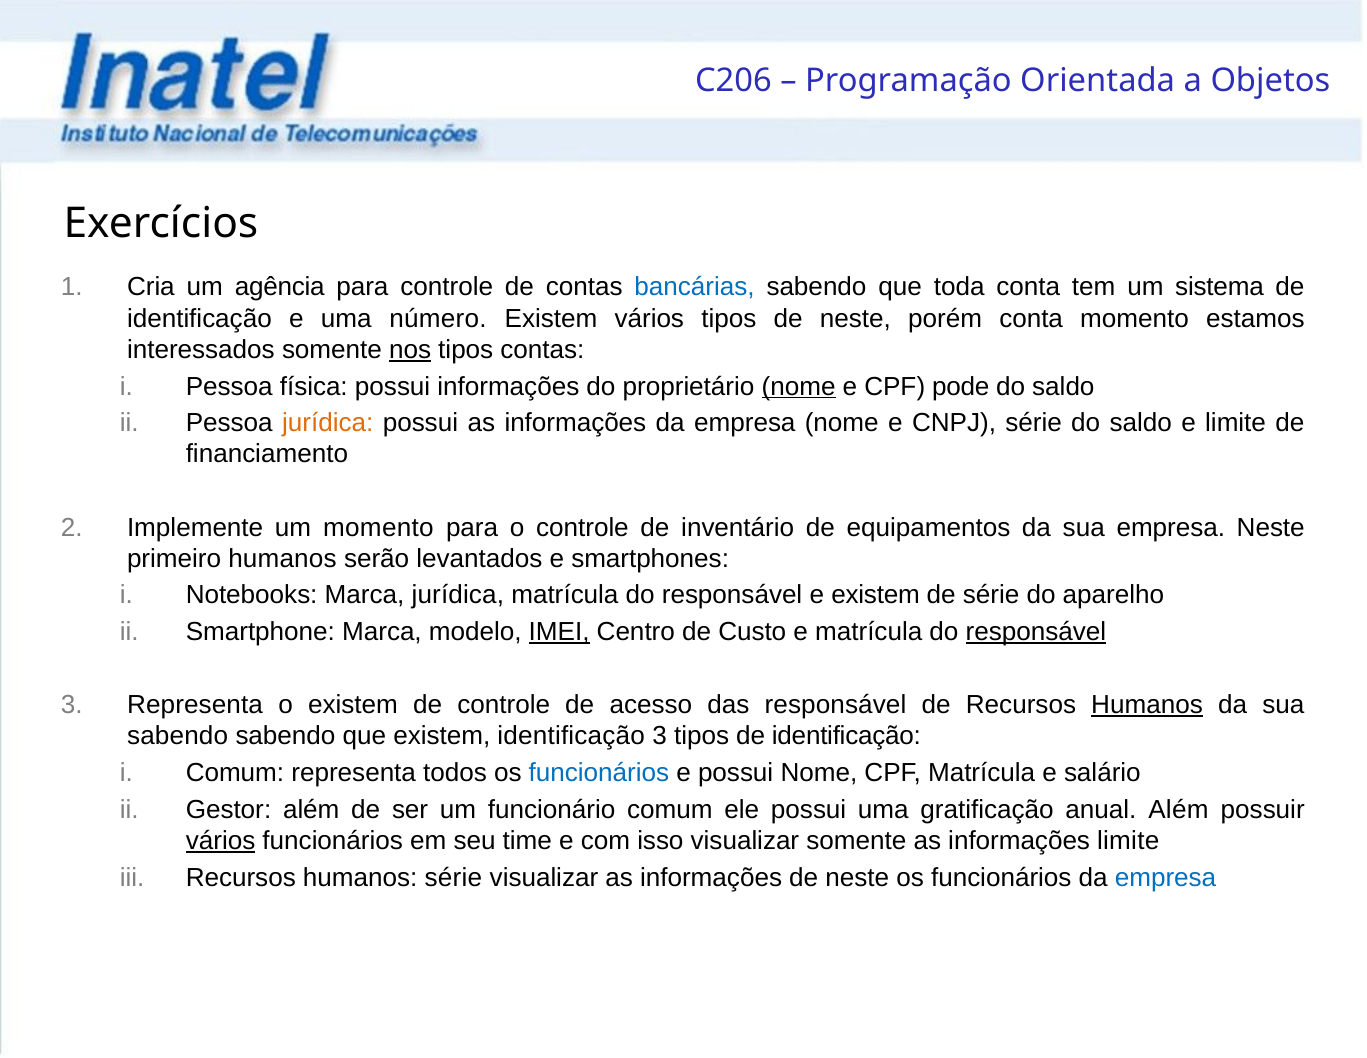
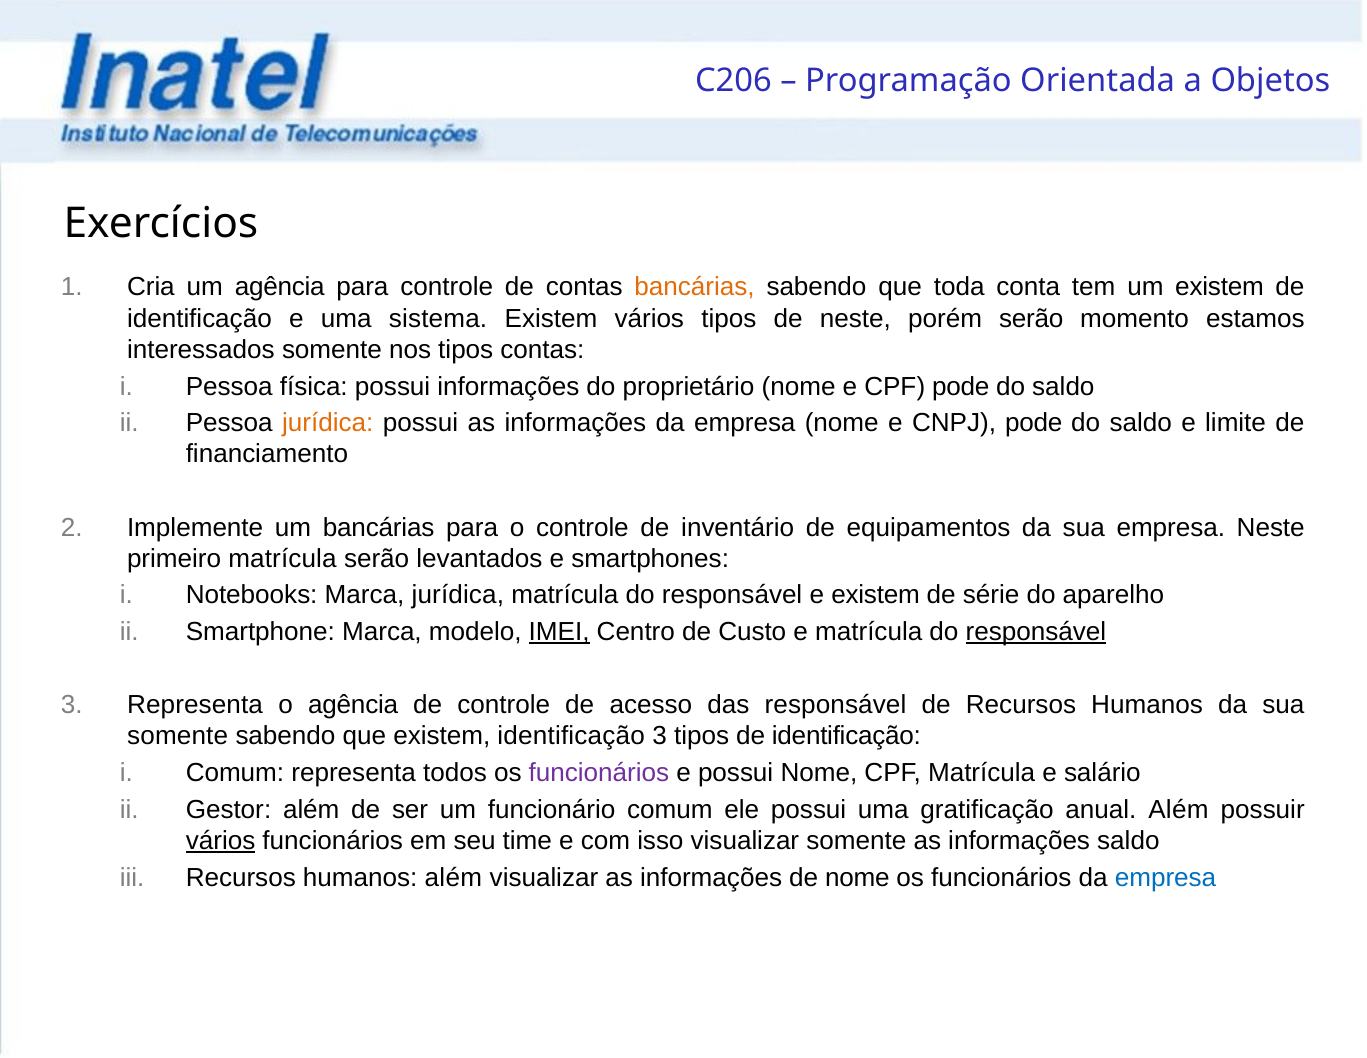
bancárias at (695, 287) colour: blue -> orange
um sistema: sistema -> existem
número: número -> sistema
porém conta: conta -> serão
nos underline: present -> none
nome at (799, 387) underline: present -> none
CNPJ série: série -> pode
um momento: momento -> bancárias
primeiro humanos: humanos -> matrícula
o existem: existem -> agência
Humanos at (1147, 705) underline: present -> none
sabendo at (178, 737): sabendo -> somente
funcionários at (599, 773) colour: blue -> purple
informações limite: limite -> saldo
humanos série: série -> além
informações de neste: neste -> nome
